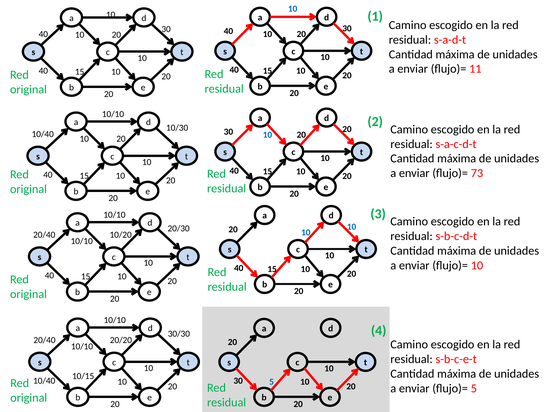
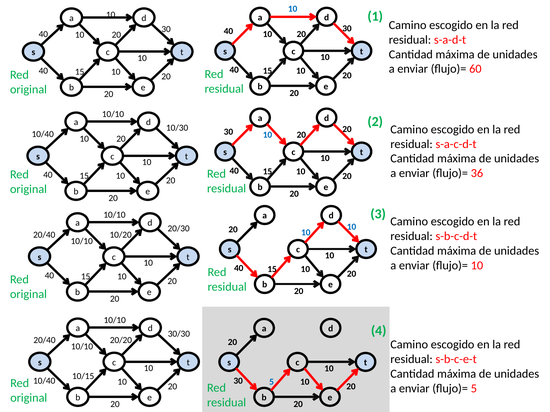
11: 11 -> 60
73: 73 -> 36
